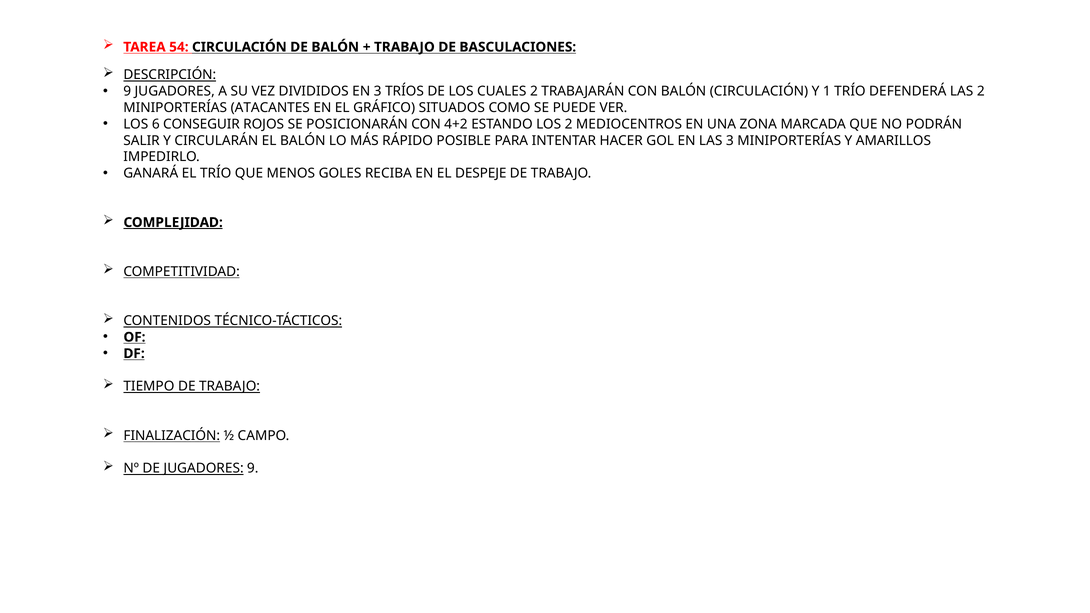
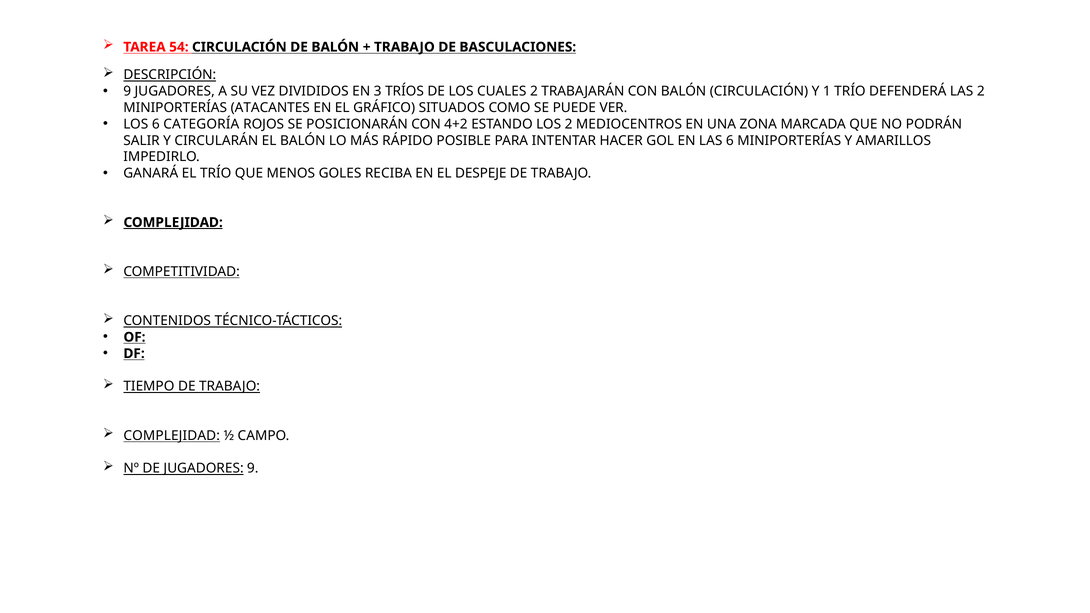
CONSEGUIR: CONSEGUIR -> CATEGORÍA
LAS 3: 3 -> 6
FINALIZACIÓN at (172, 436): FINALIZACIÓN -> COMPLEJIDAD
